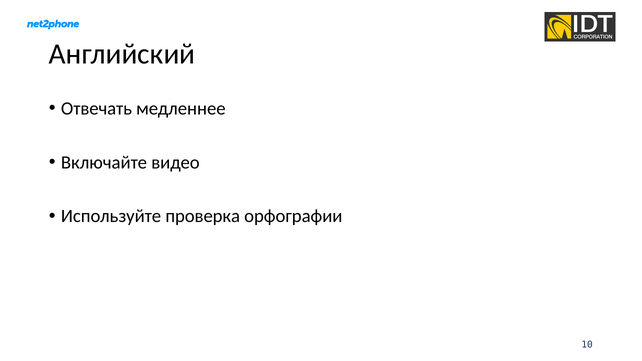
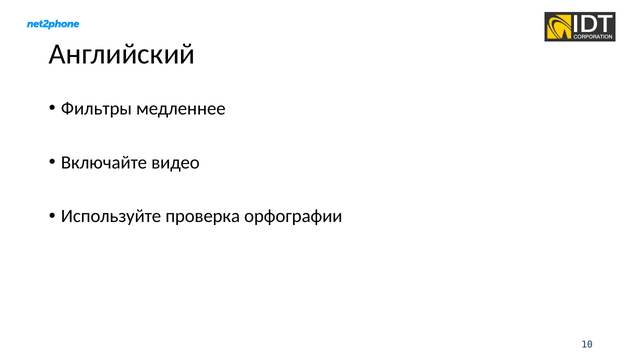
Отвечать: Отвечать -> Фильтры
